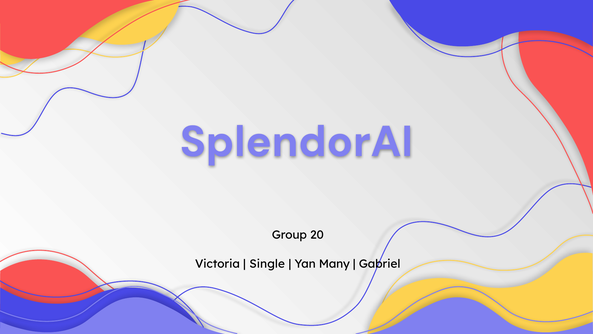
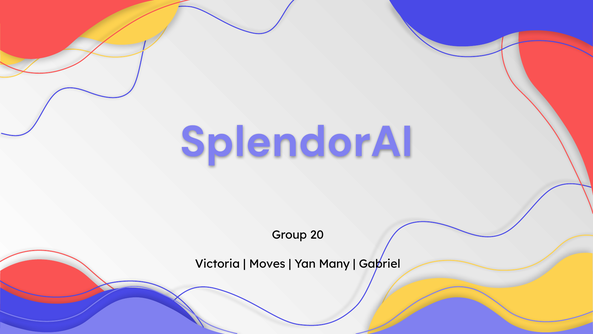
Single: Single -> Moves
